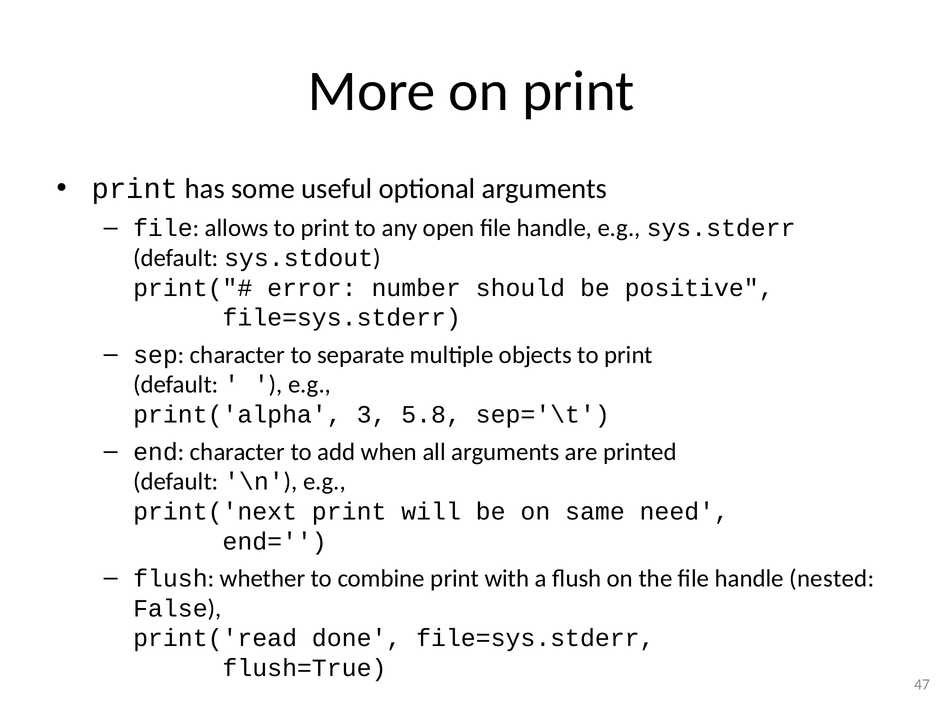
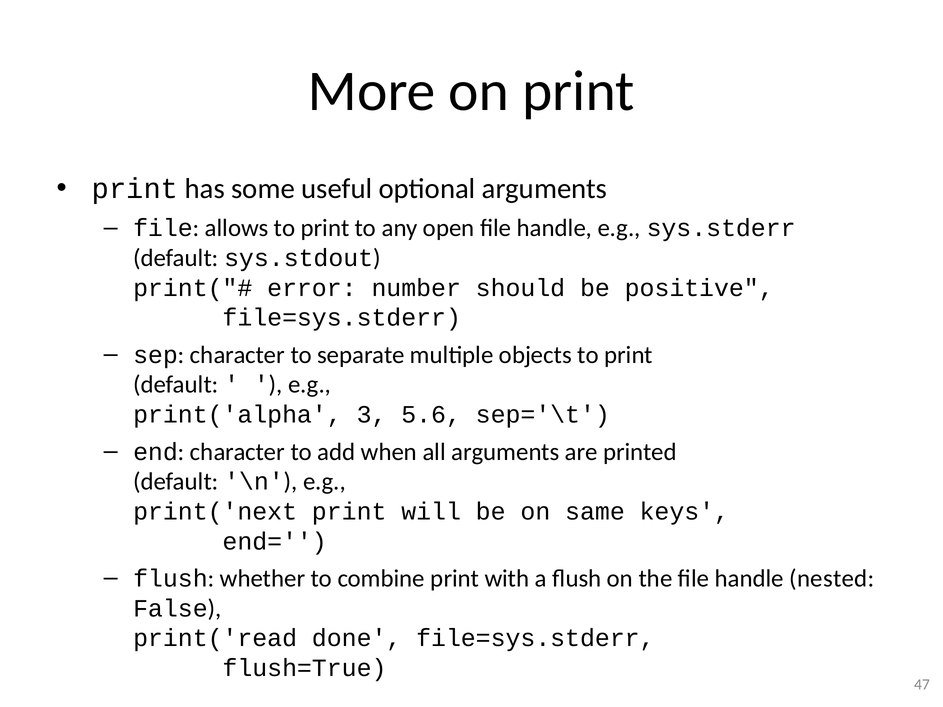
5.8: 5.8 -> 5.6
need: need -> keys
